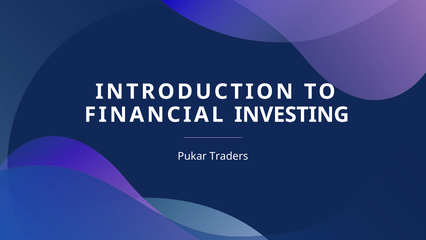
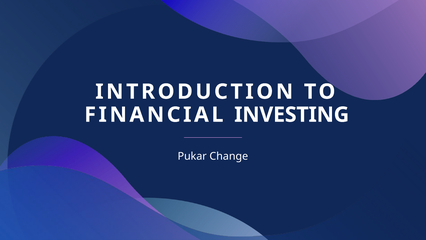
Traders: Traders -> Change
